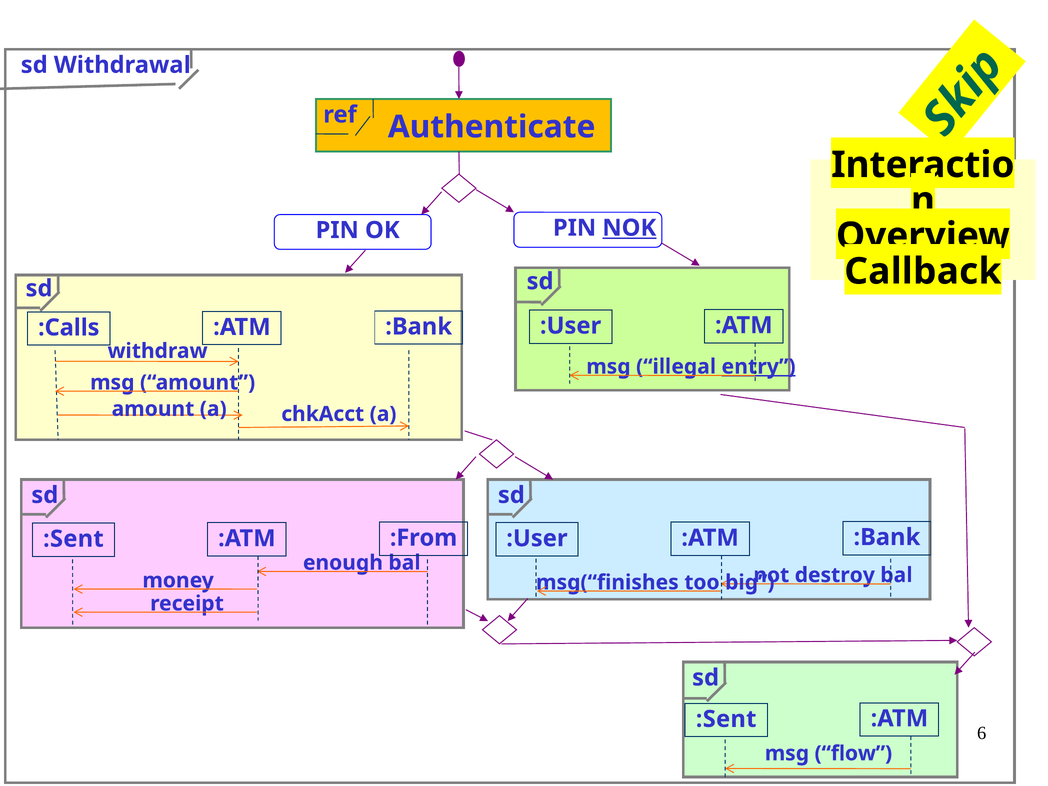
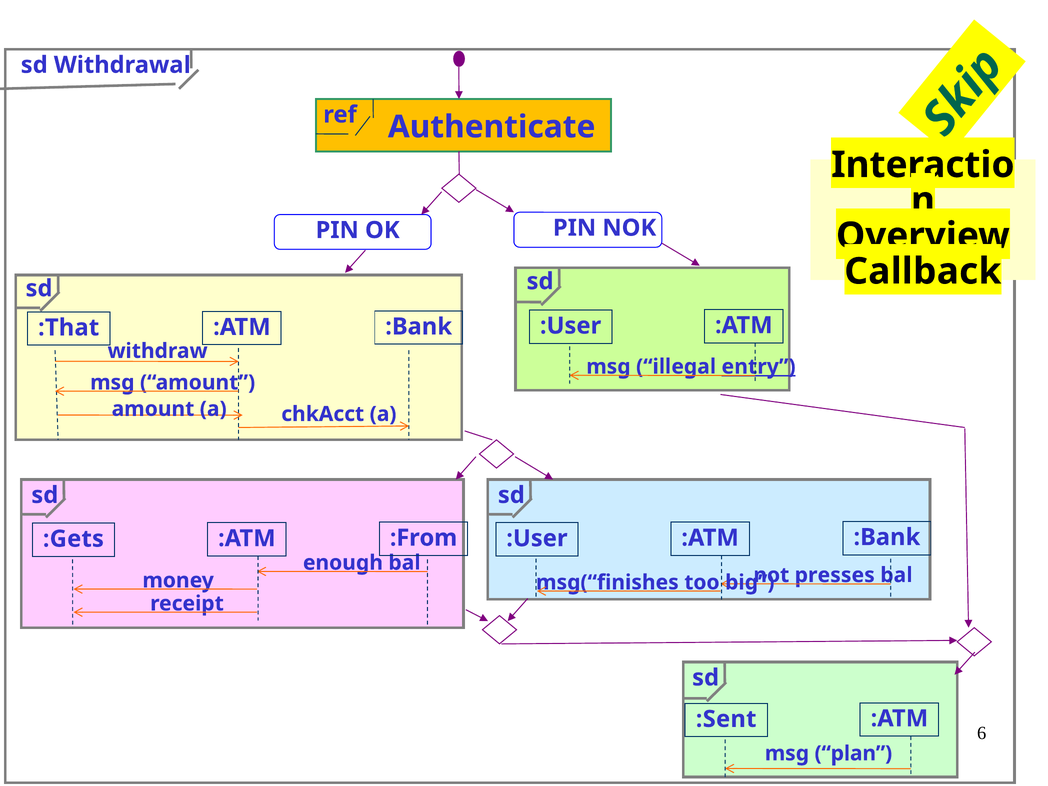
NOK underline: present -> none
:Calls: :Calls -> :That
:Sent at (73, 539): :Sent -> :Gets
destroy: destroy -> presses
flow: flow -> plan
